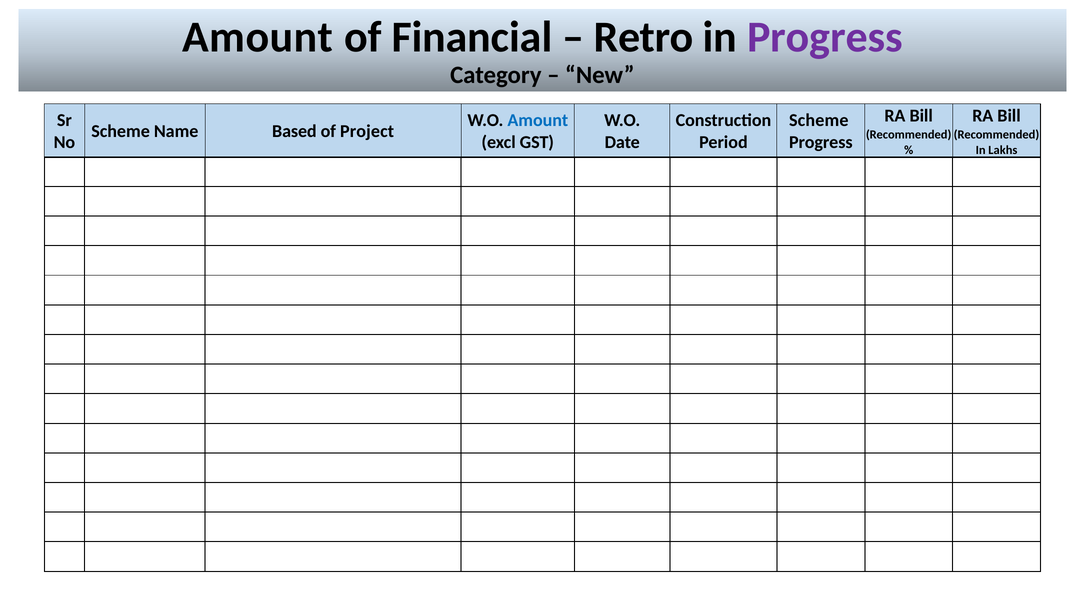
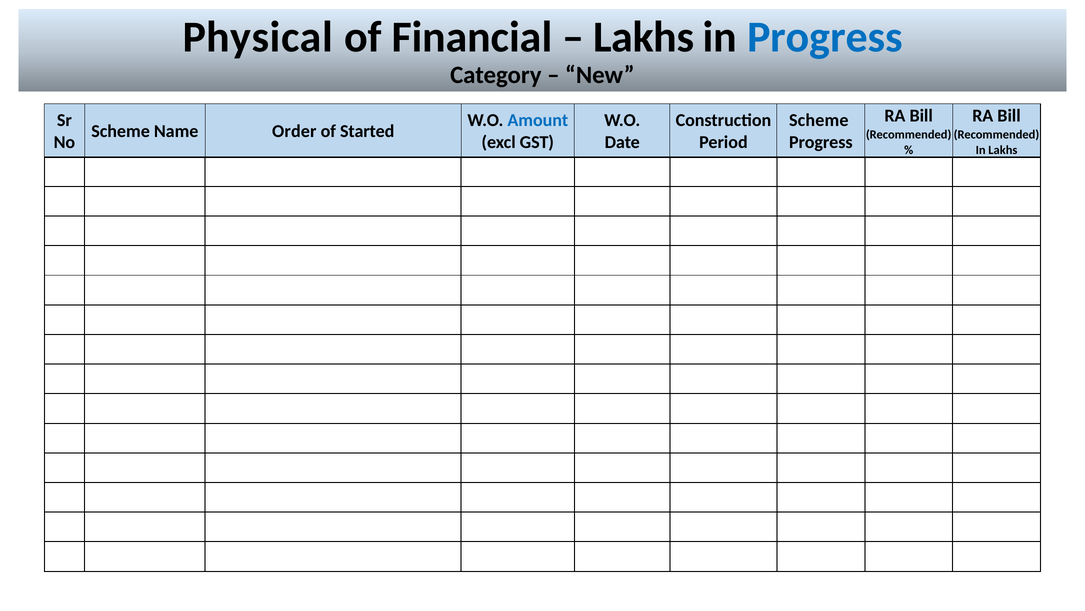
Amount at (258, 37): Amount -> Physical
Retro at (644, 37): Retro -> Lakhs
Progress at (825, 37) colour: purple -> blue
Based: Based -> Order
Project: Project -> Started
